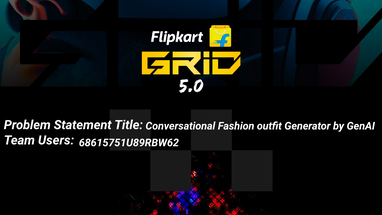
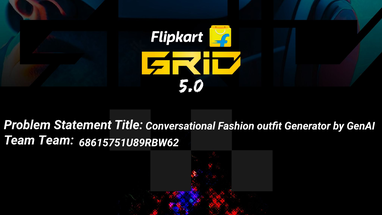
Team Users: Users -> Team
